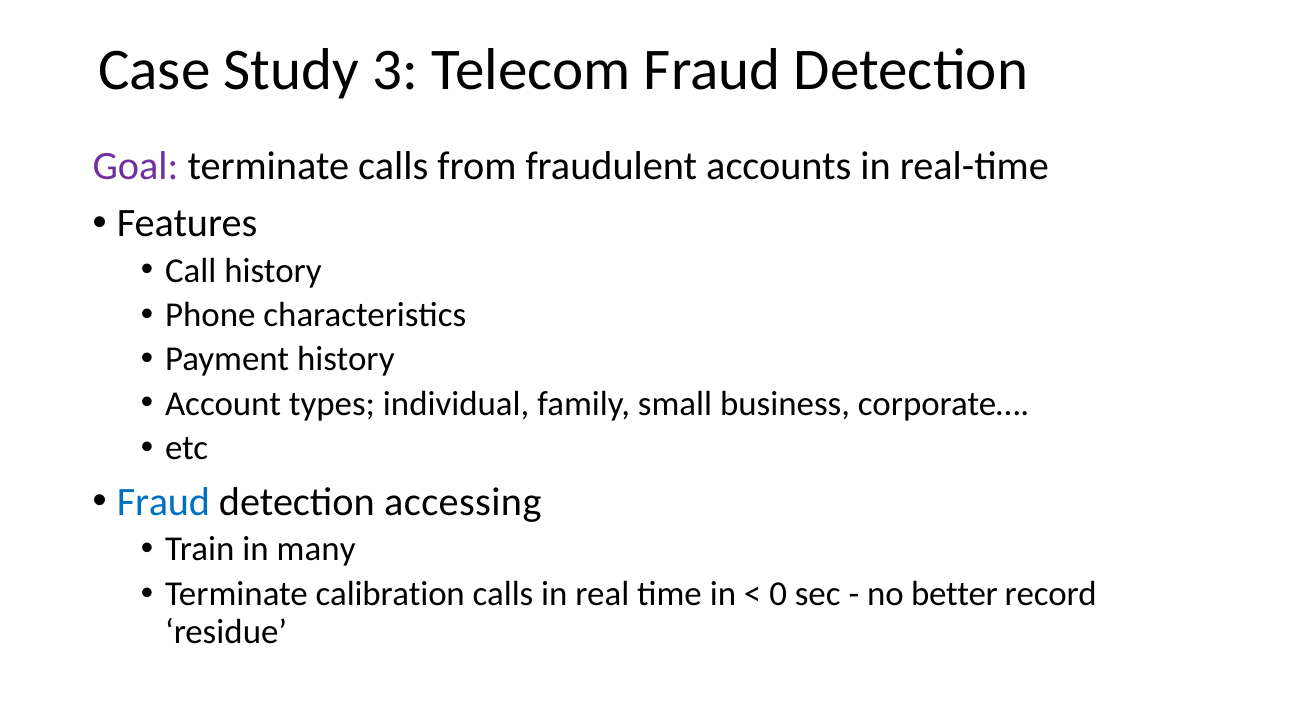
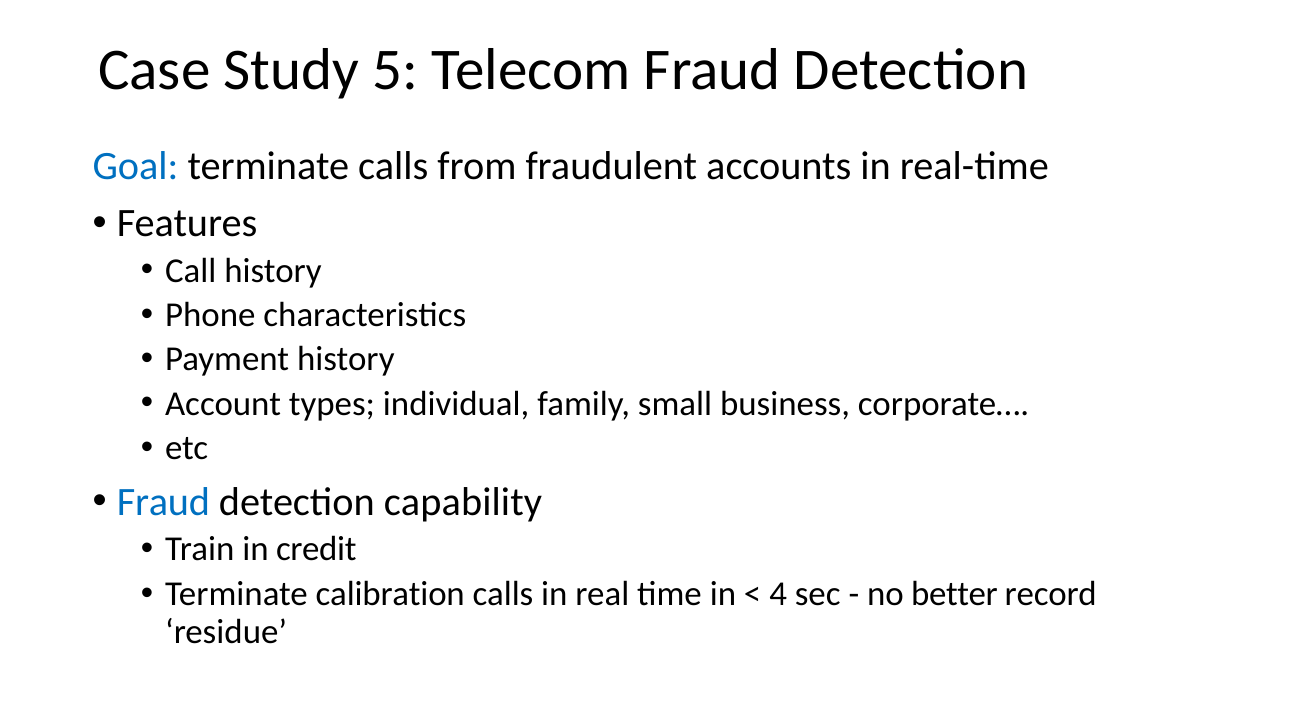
3: 3 -> 5
Goal colour: purple -> blue
accessing: accessing -> capability
many: many -> credit
0: 0 -> 4
